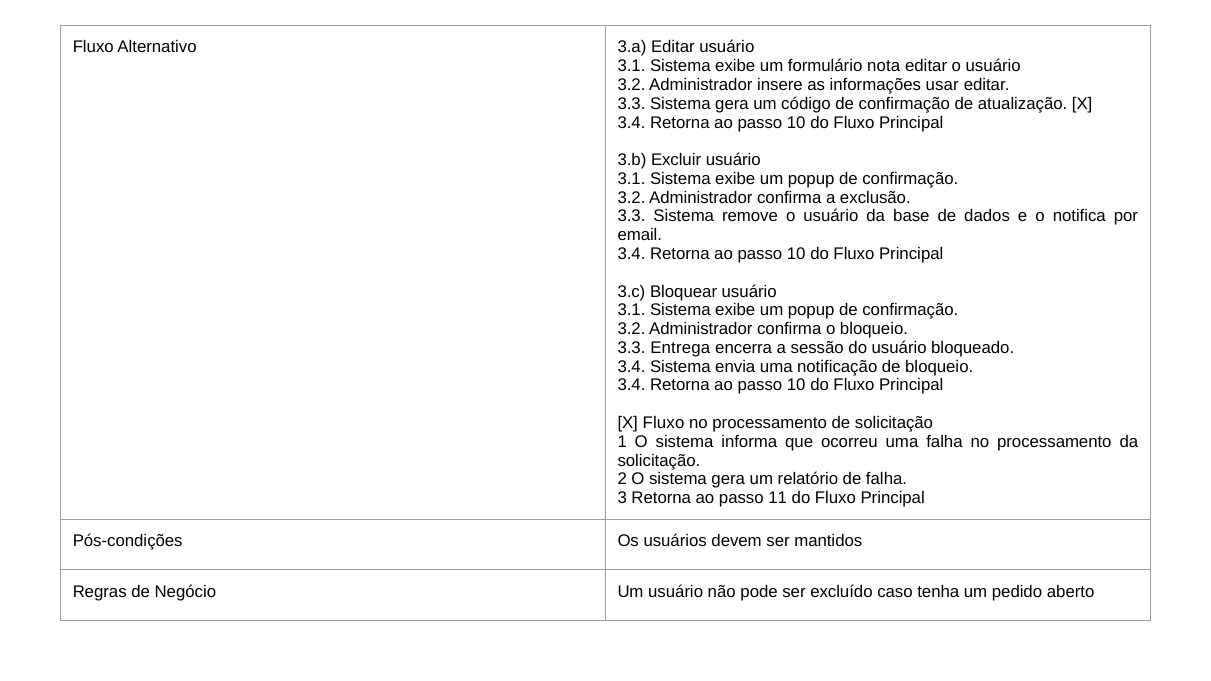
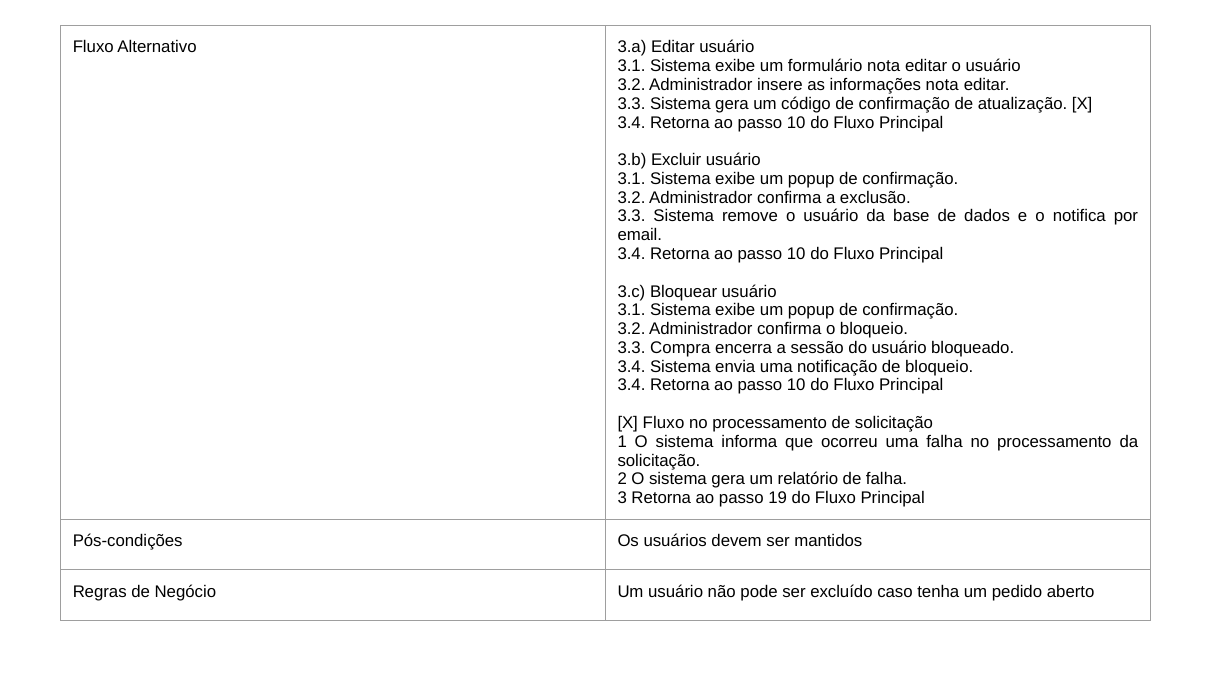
informações usar: usar -> nota
Entrega: Entrega -> Compra
11: 11 -> 19
